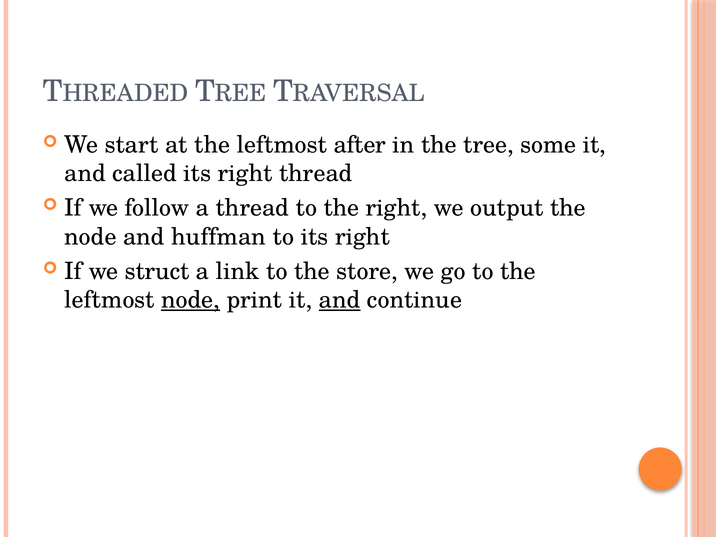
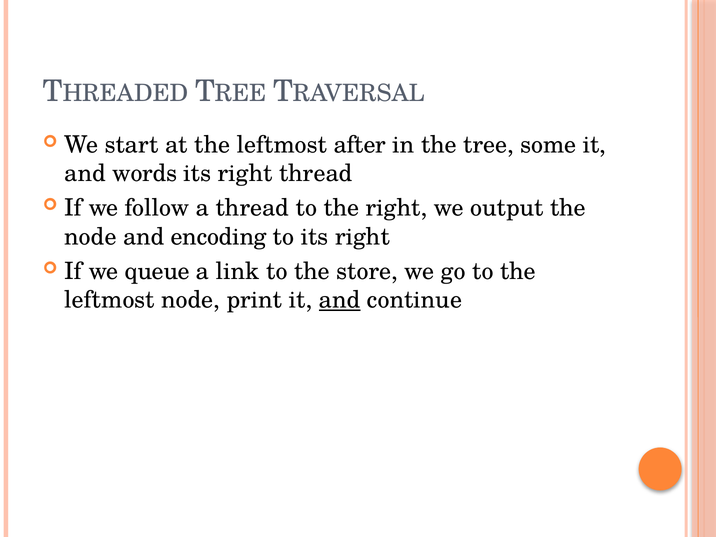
called: called -> words
huffman: huffman -> encoding
struct: struct -> queue
node at (191, 300) underline: present -> none
